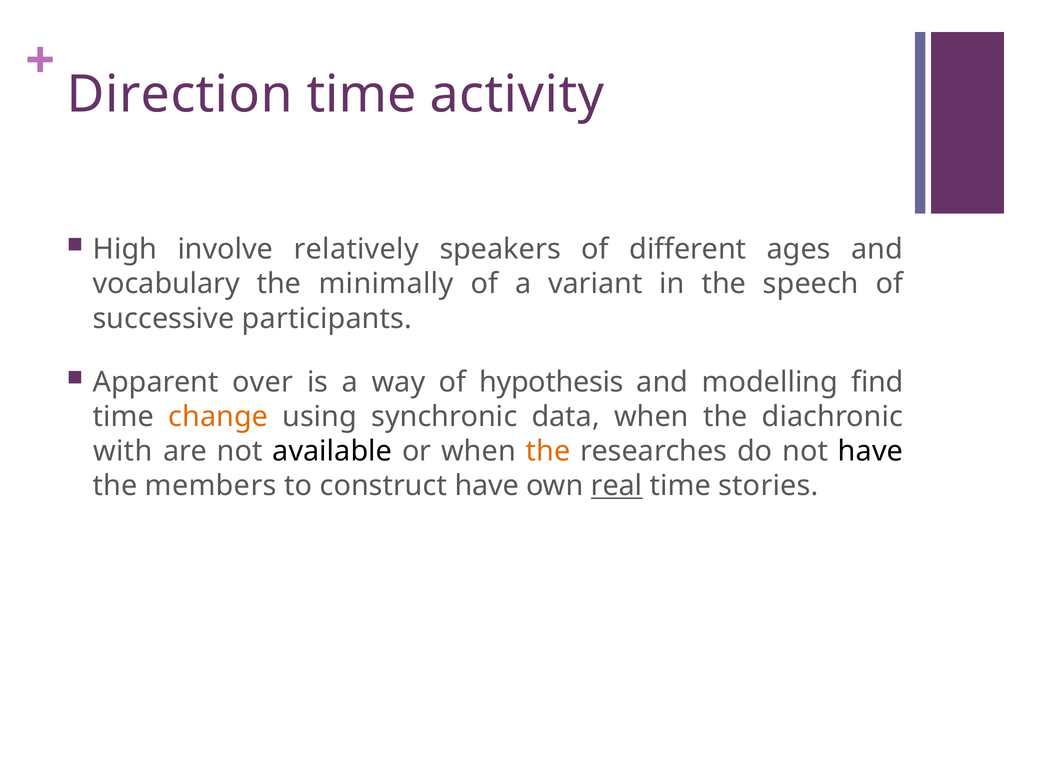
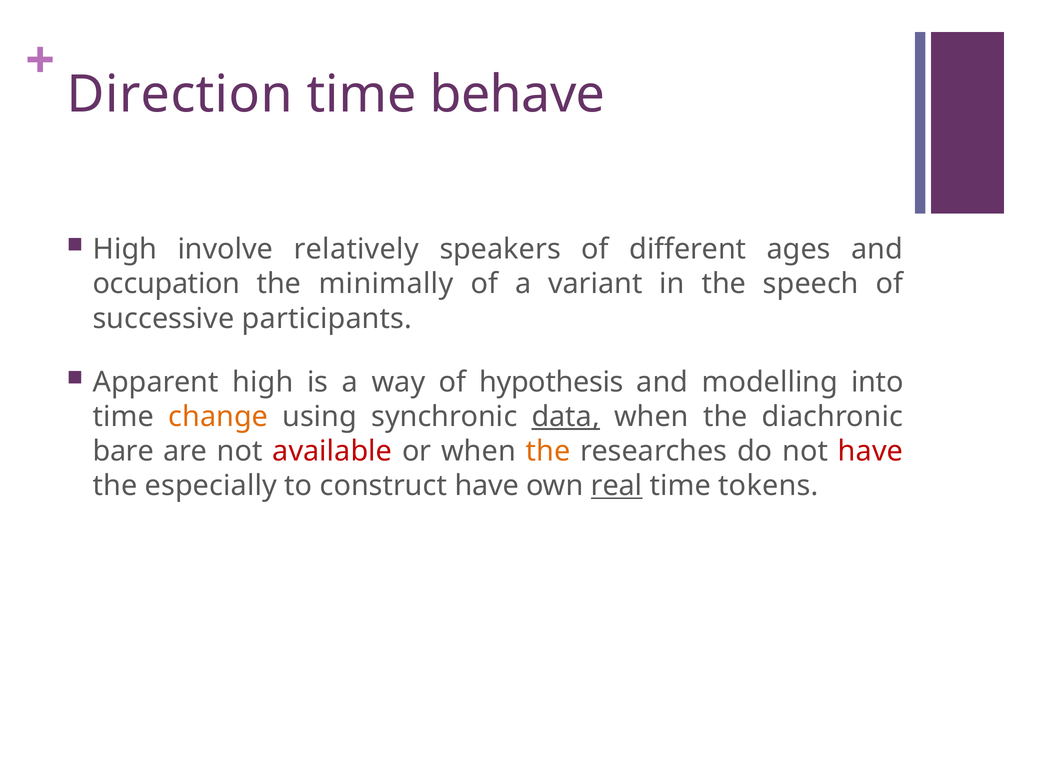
activity: activity -> behave
vocabulary: vocabulary -> occupation
Apparent over: over -> high
find: find -> into
data underline: none -> present
with: with -> bare
available colour: black -> red
have at (870, 451) colour: black -> red
members: members -> especially
stories: stories -> tokens
